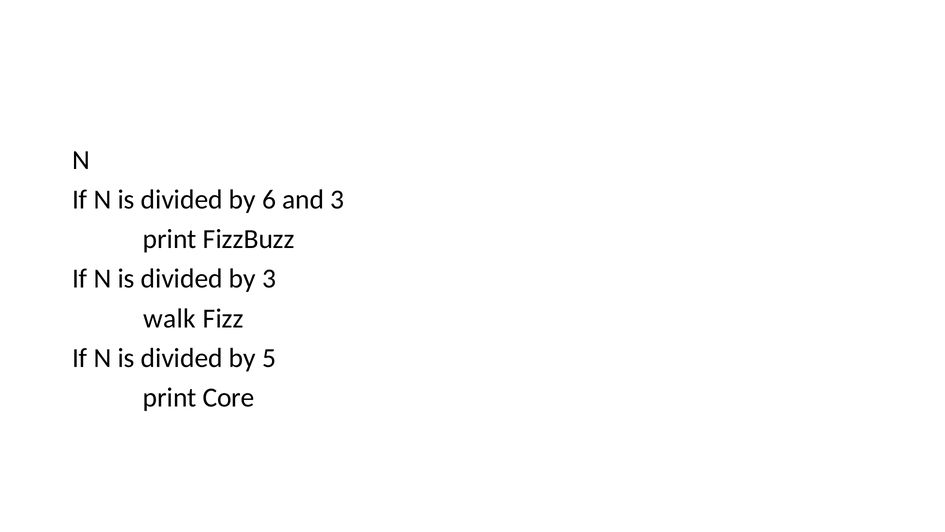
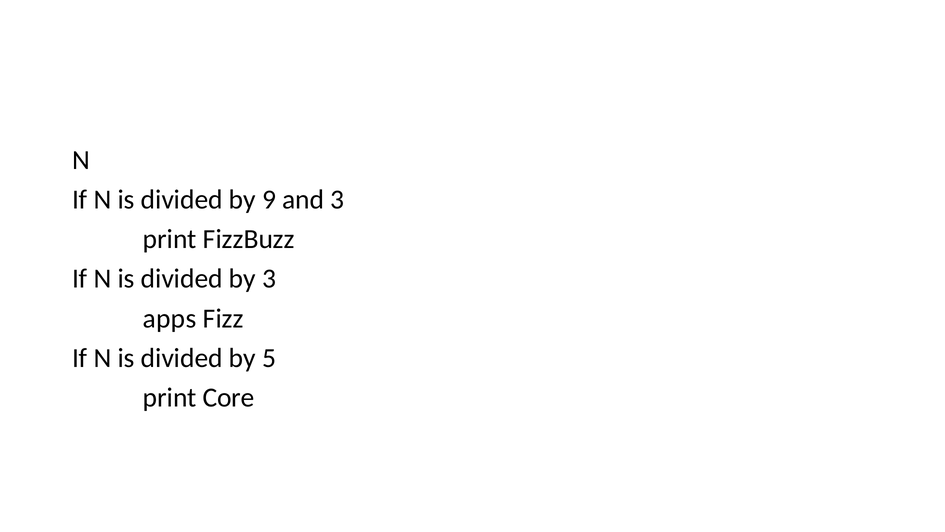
6: 6 -> 9
walk: walk -> apps
